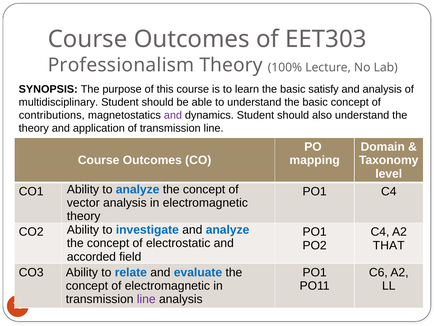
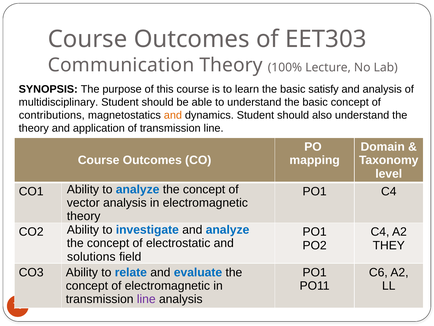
Professionalism: Professionalism -> Communication
and at (173, 115) colour: purple -> orange
THAT: THAT -> THEY
accorded: accorded -> solutions
